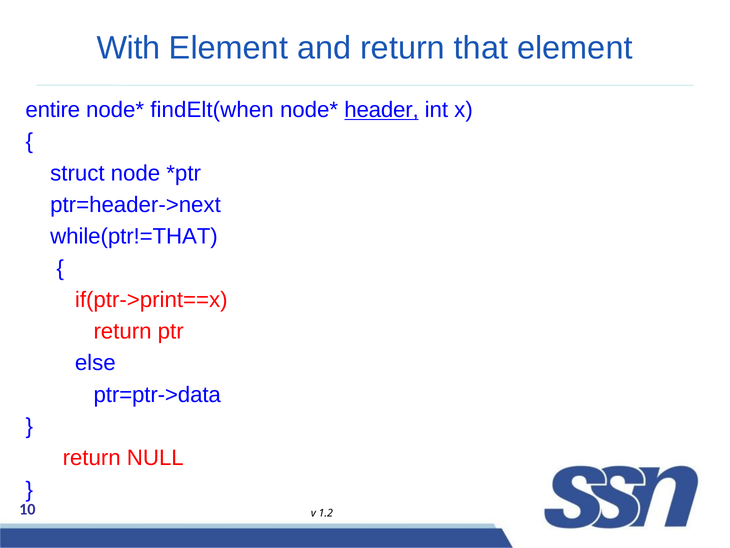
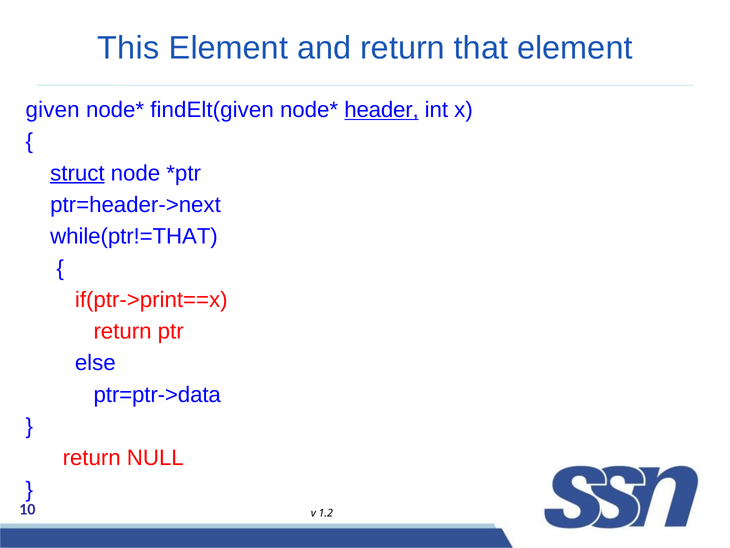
With: With -> This
entire: entire -> given
findElt(when: findElt(when -> findElt(given
struct underline: none -> present
